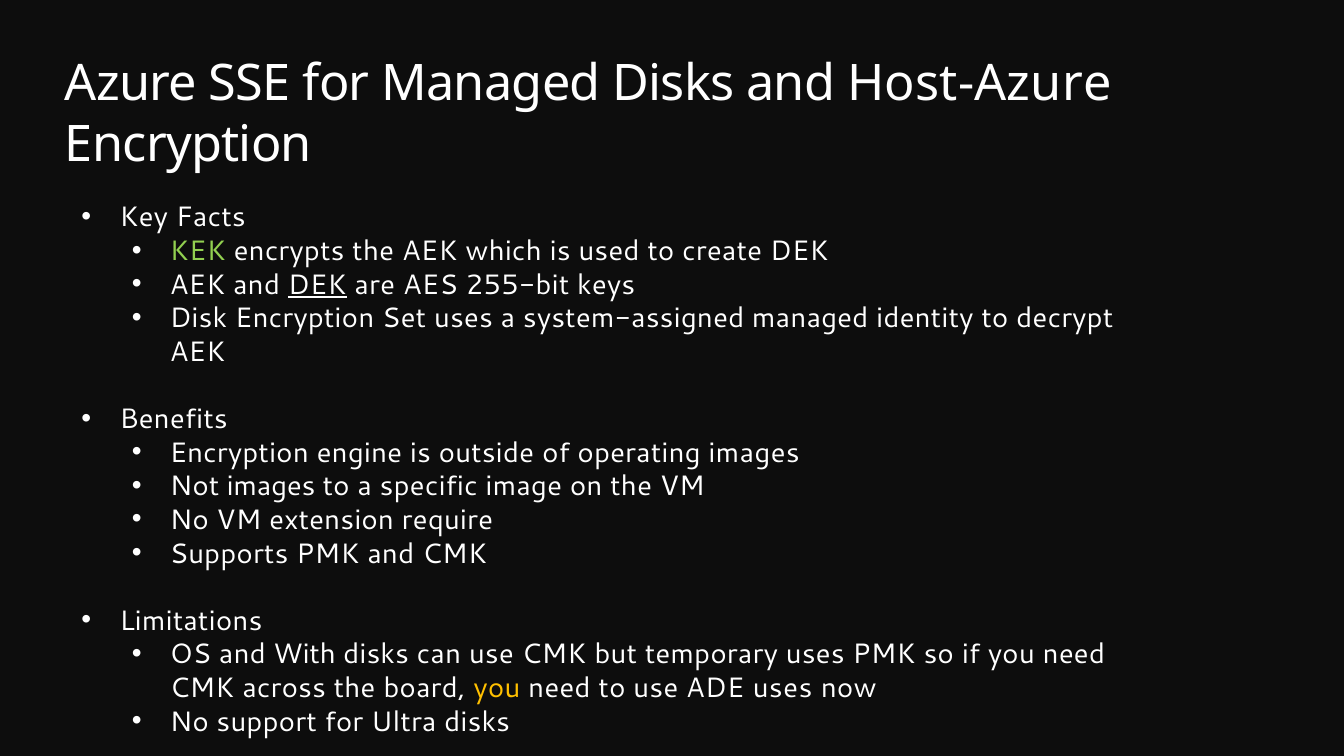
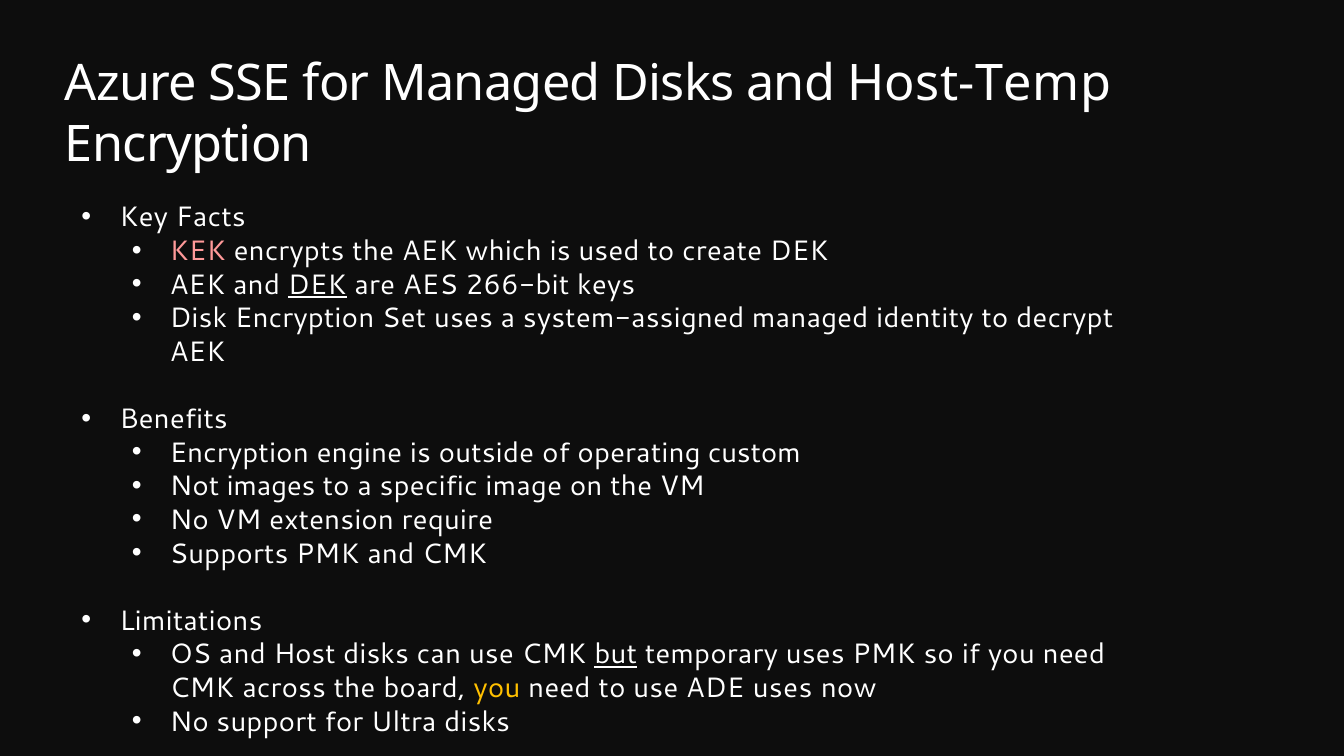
Host-Azure: Host-Azure -> Host-Temp
KEK colour: light green -> pink
255-bit: 255-bit -> 266-bit
operating images: images -> custom
With: With -> Host
but underline: none -> present
